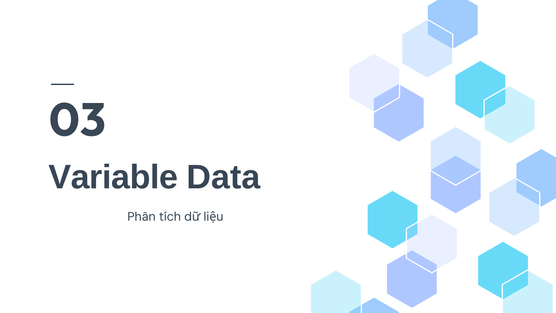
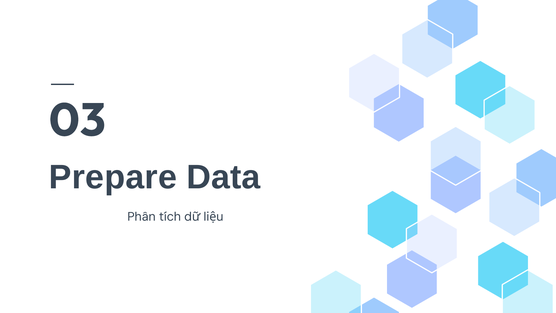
Variable: Variable -> Prepare
